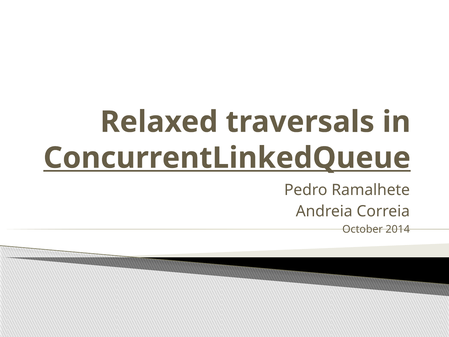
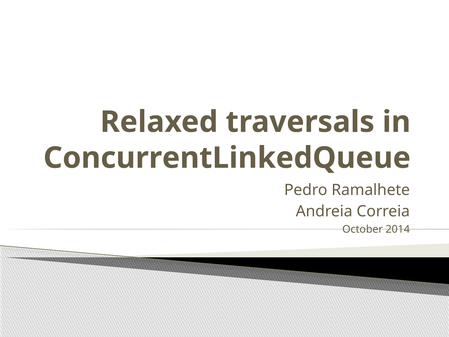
ConcurrentLinkedQueue underline: present -> none
